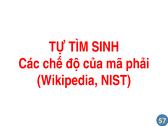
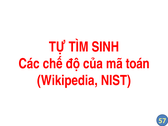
phải: phải -> toán
